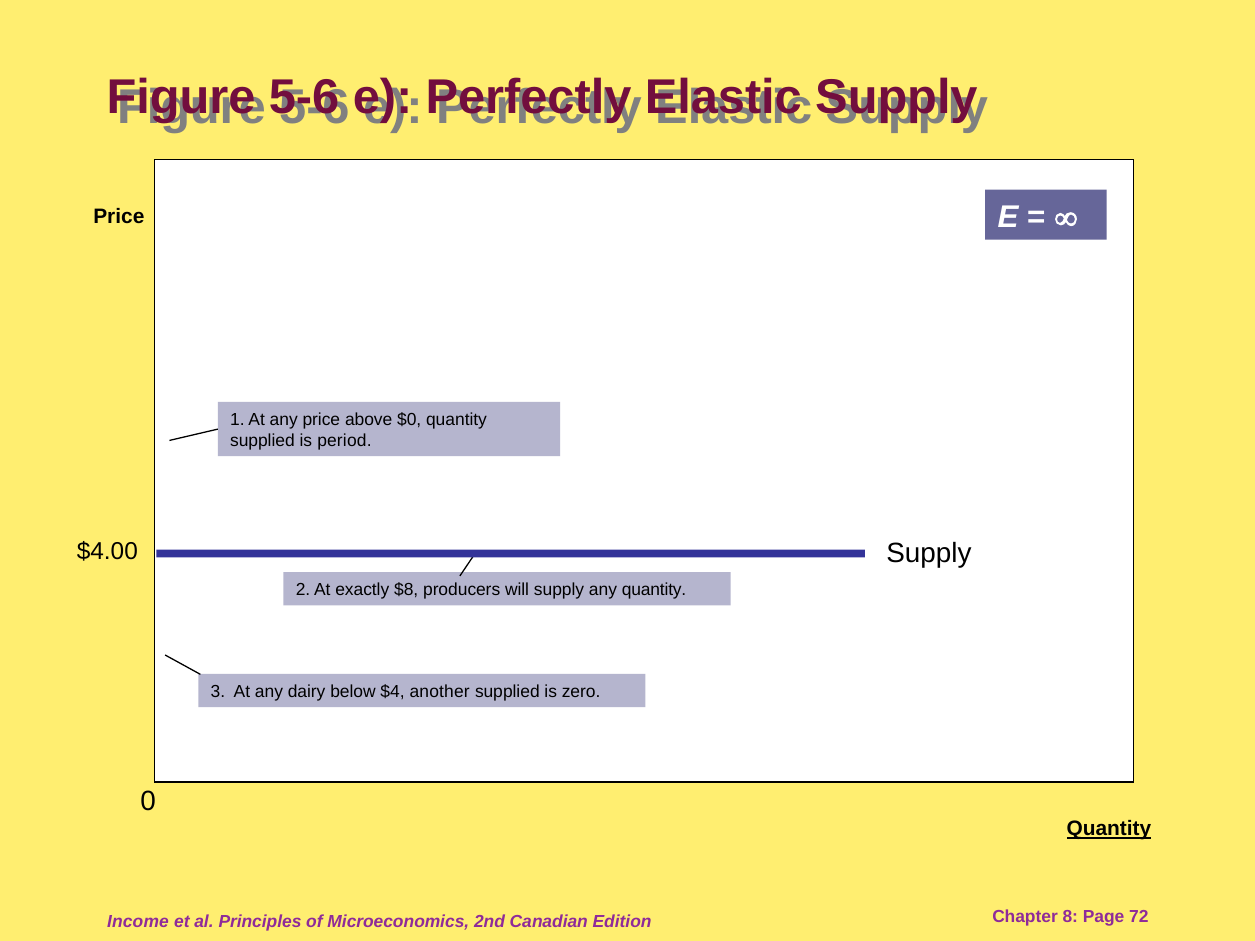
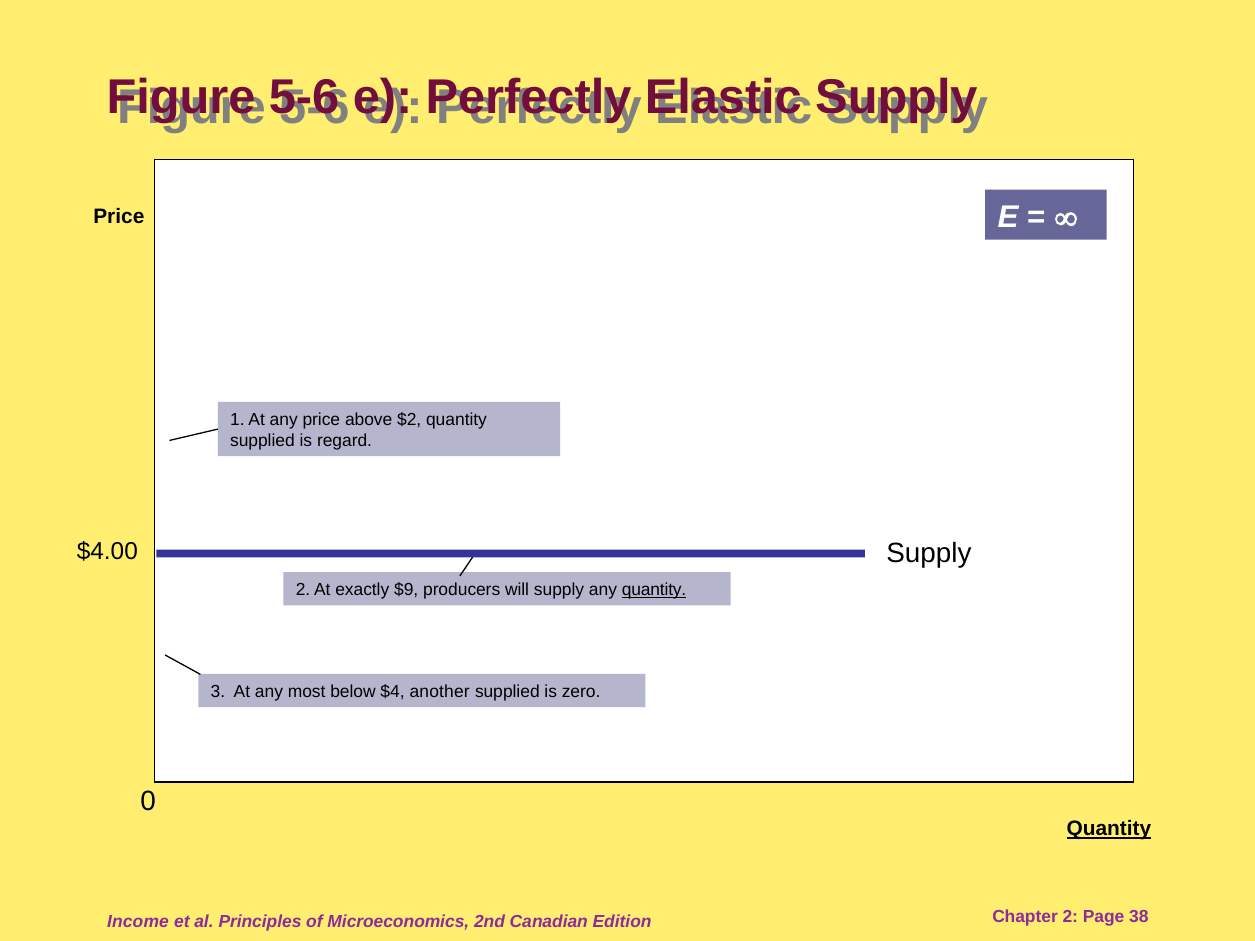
$0: $0 -> $2
period: period -> regard
$8: $8 -> $9
quantity at (654, 590) underline: none -> present
dairy: dairy -> most
Chapter 8: 8 -> 2
72: 72 -> 38
